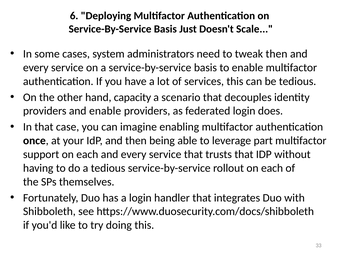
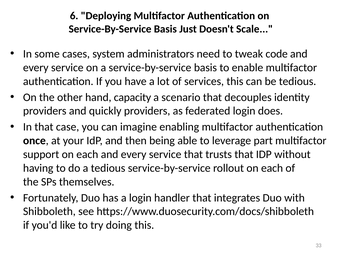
tweak then: then -> code
and enable: enable -> quickly
